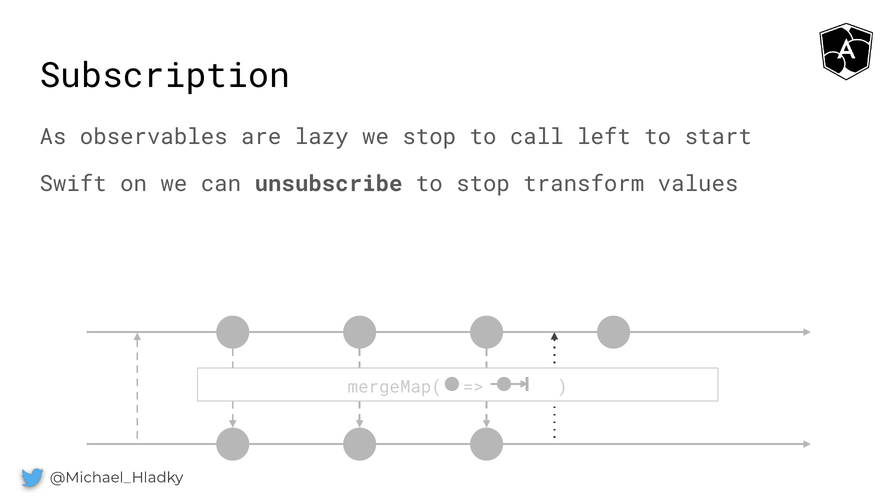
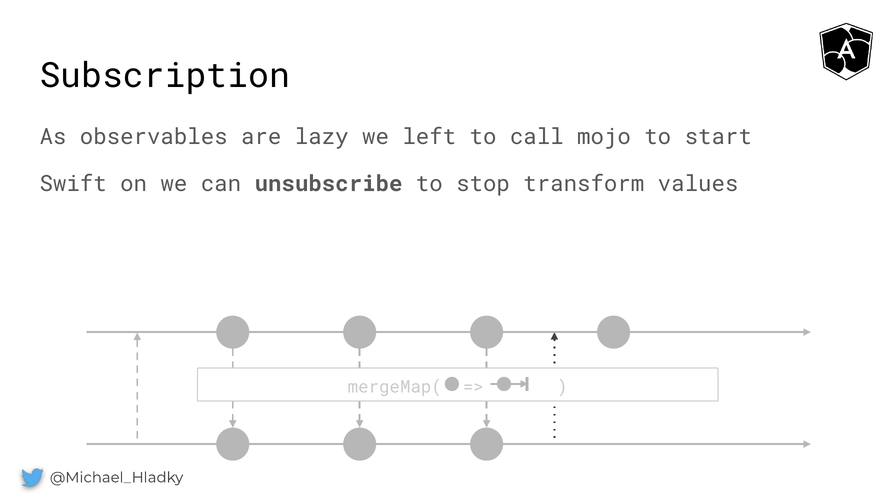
we stop: stop -> left
left: left -> mojo
